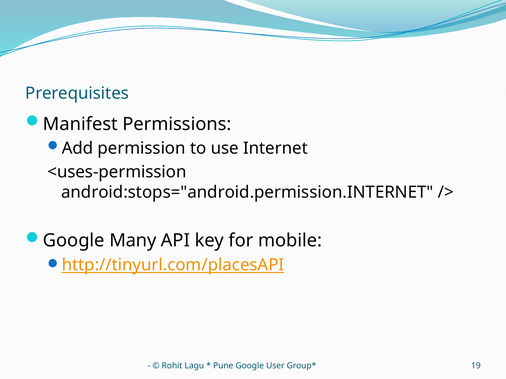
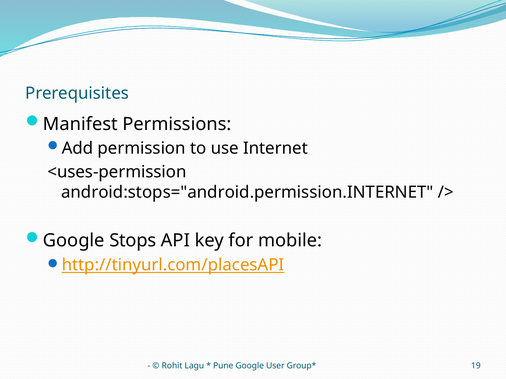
Many: Many -> Stops
